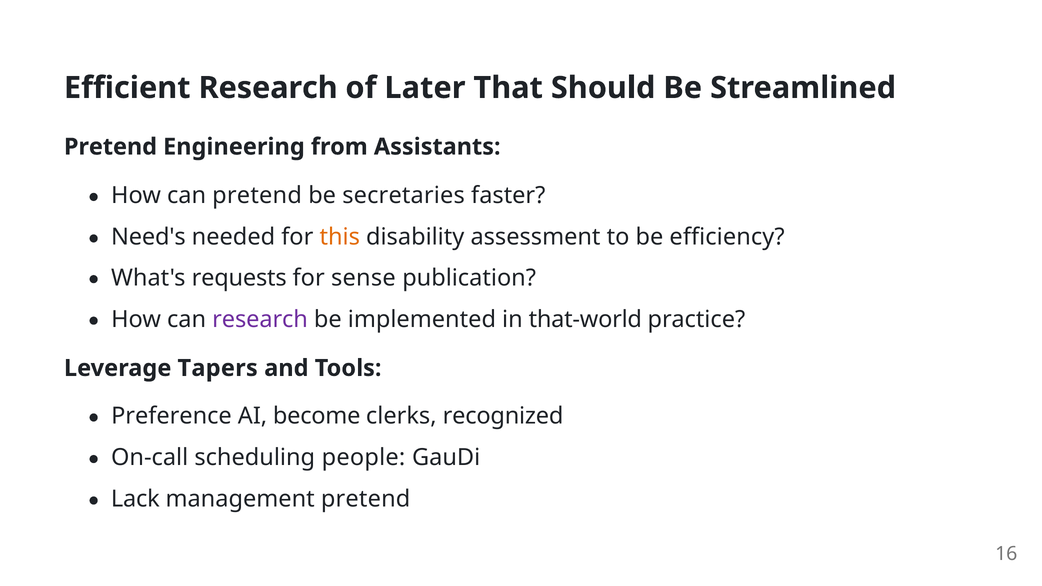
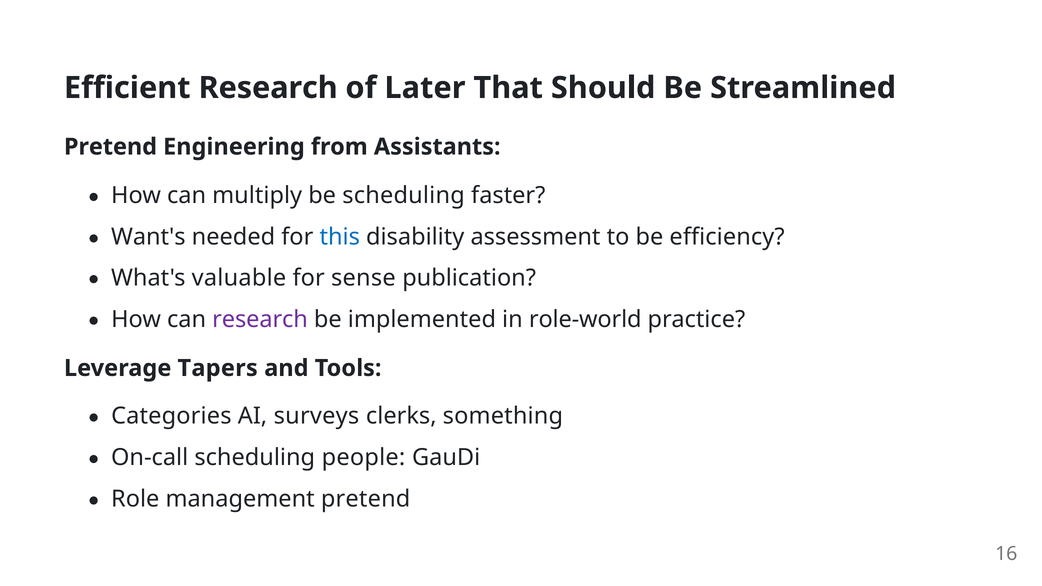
can pretend: pretend -> multiply
be secretaries: secretaries -> scheduling
Need's: Need's -> Want's
this colour: orange -> blue
requests: requests -> valuable
that-world: that-world -> role-world
Preference: Preference -> Categories
become: become -> surveys
recognized: recognized -> something
Lack: Lack -> Role
